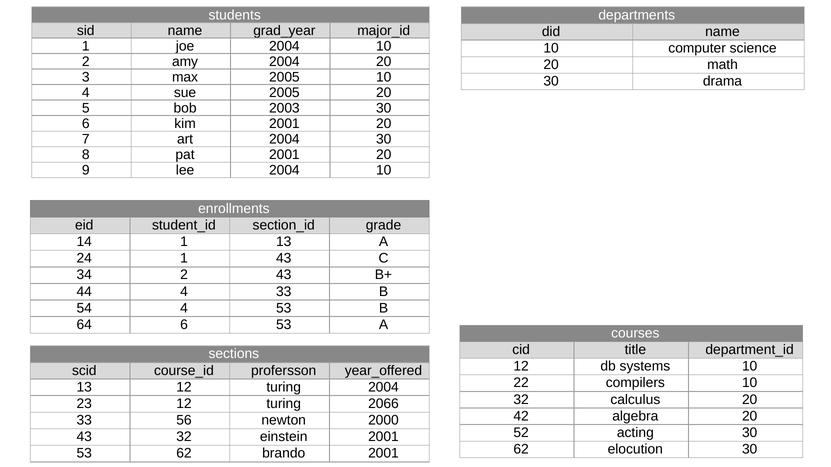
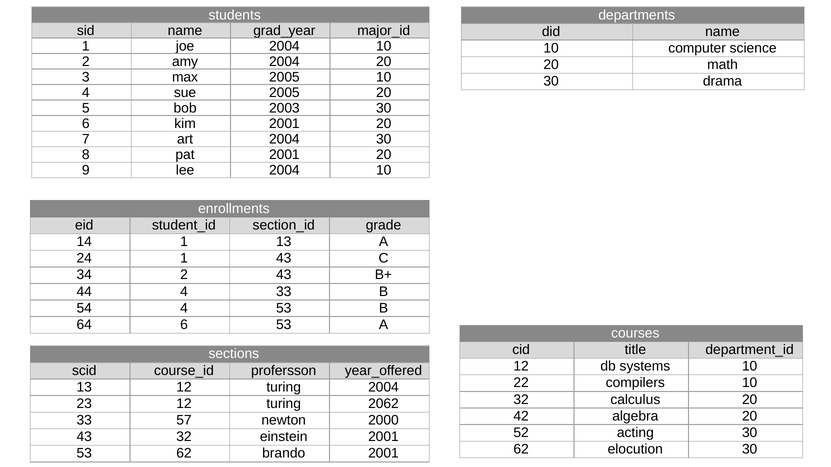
2066: 2066 -> 2062
56: 56 -> 57
